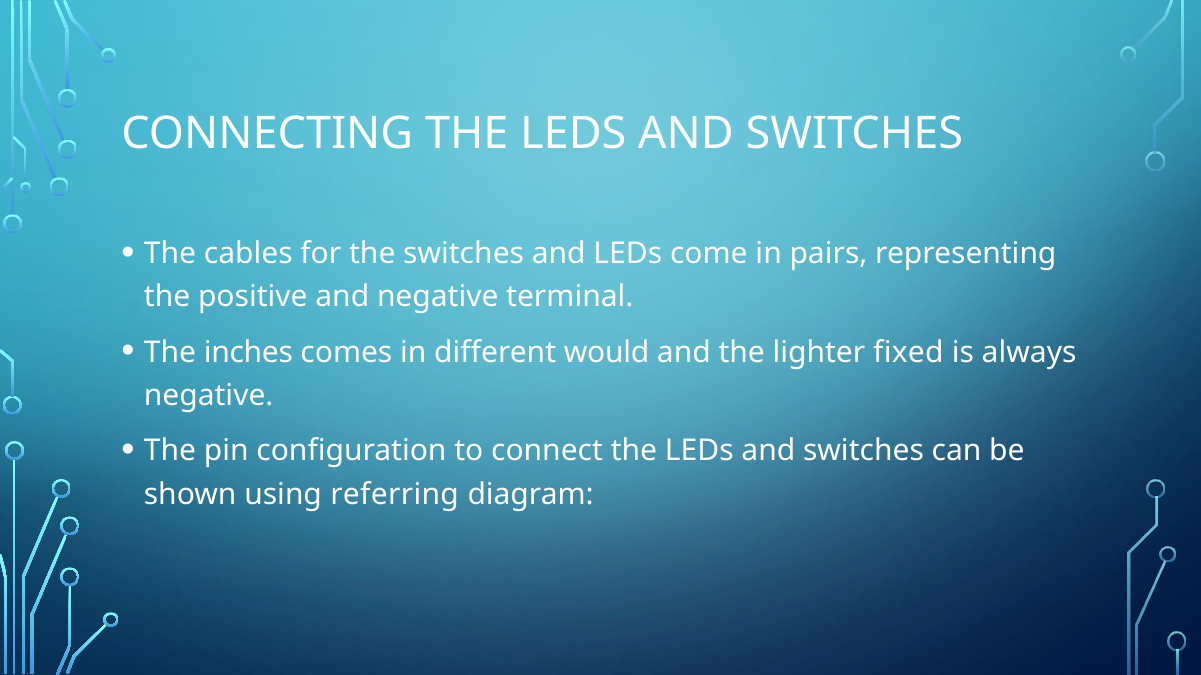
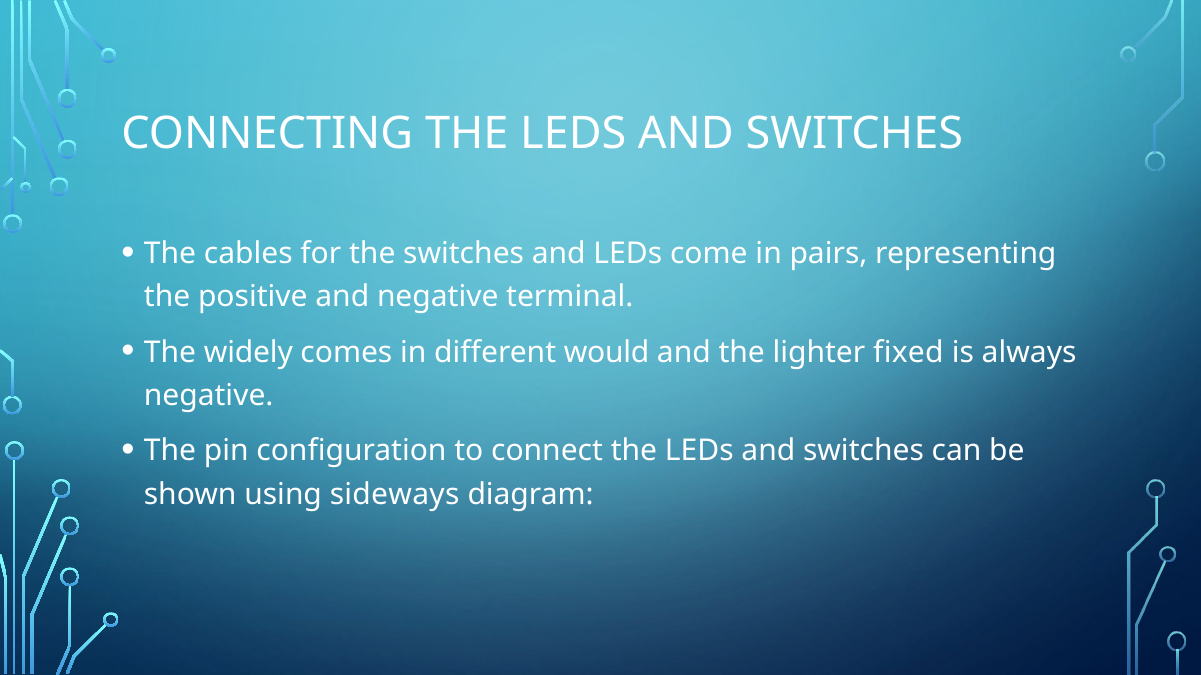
inches: inches -> widely
referring: referring -> sideways
